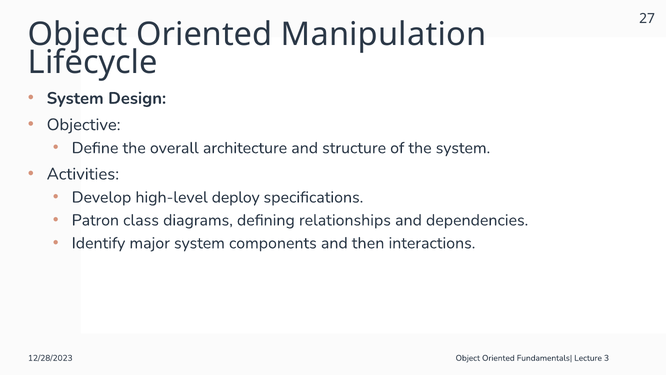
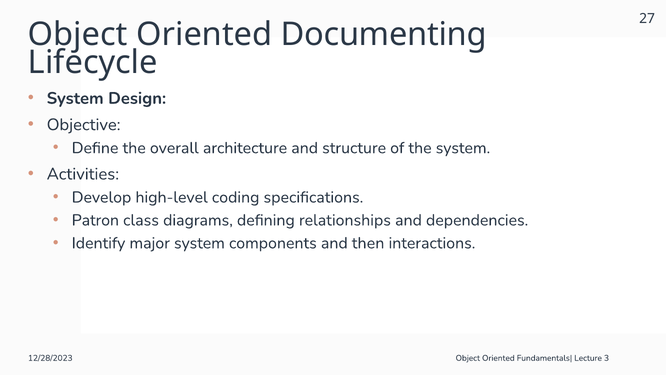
Manipulation: Manipulation -> Documenting
deploy: deploy -> coding
